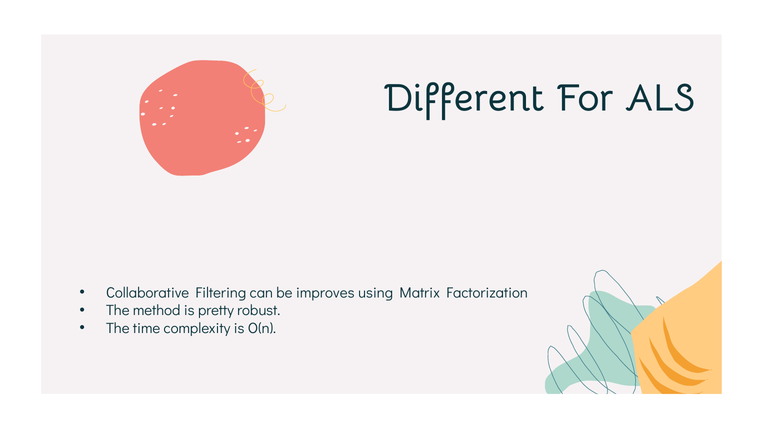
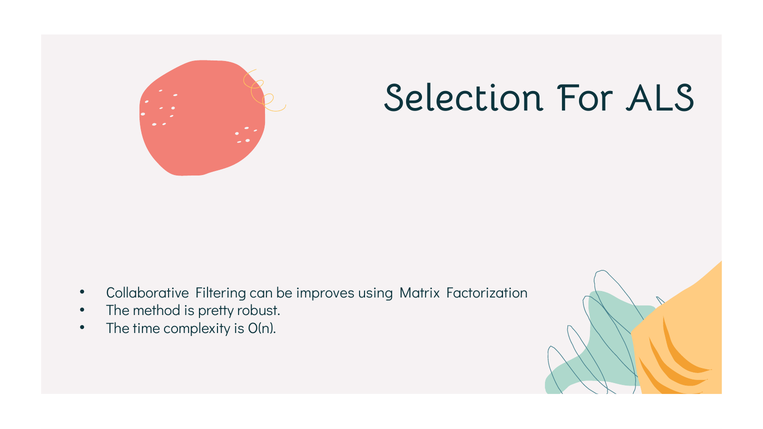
Different: Different -> Selection
